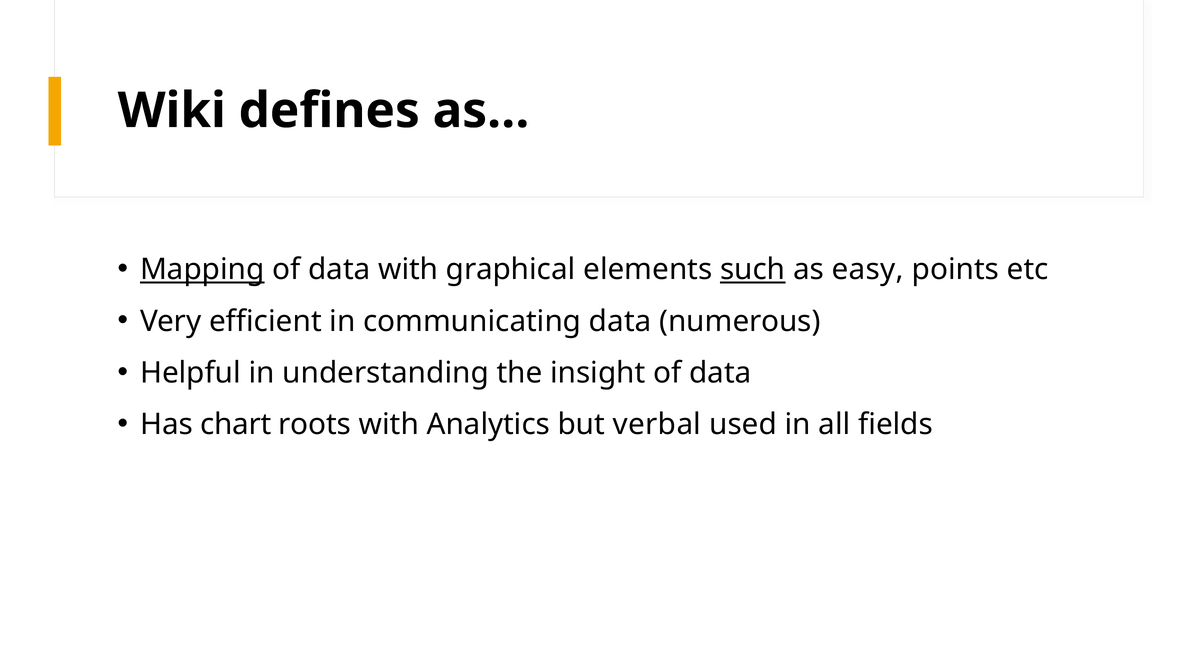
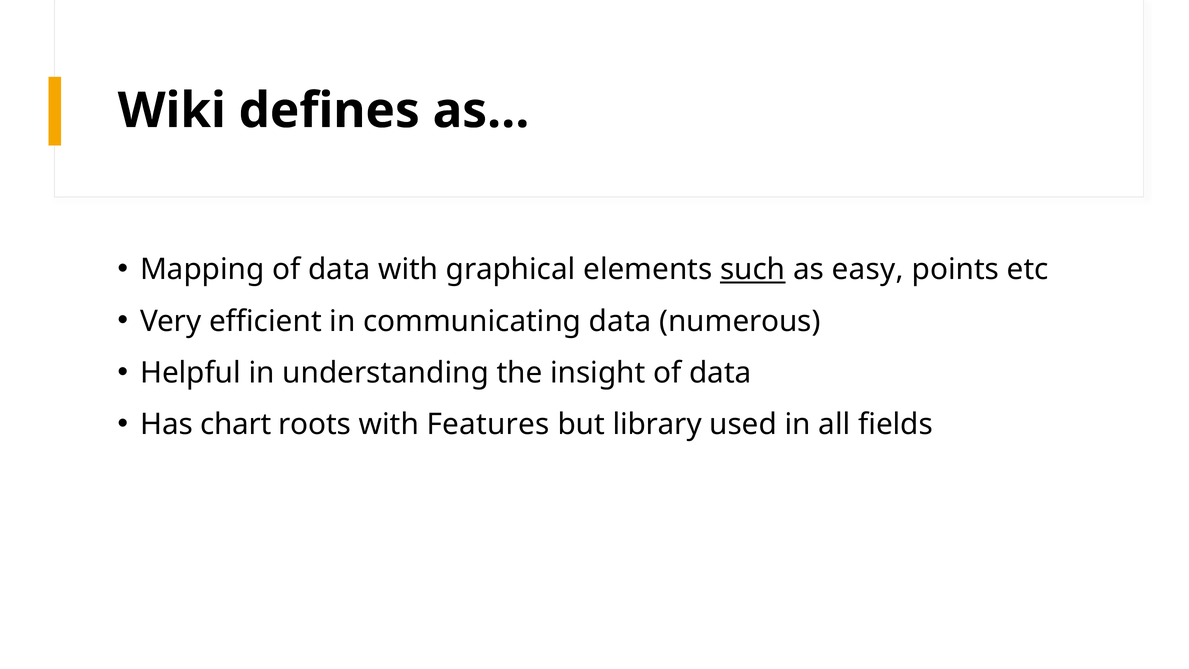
Mapping underline: present -> none
Analytics: Analytics -> Features
verbal: verbal -> library
